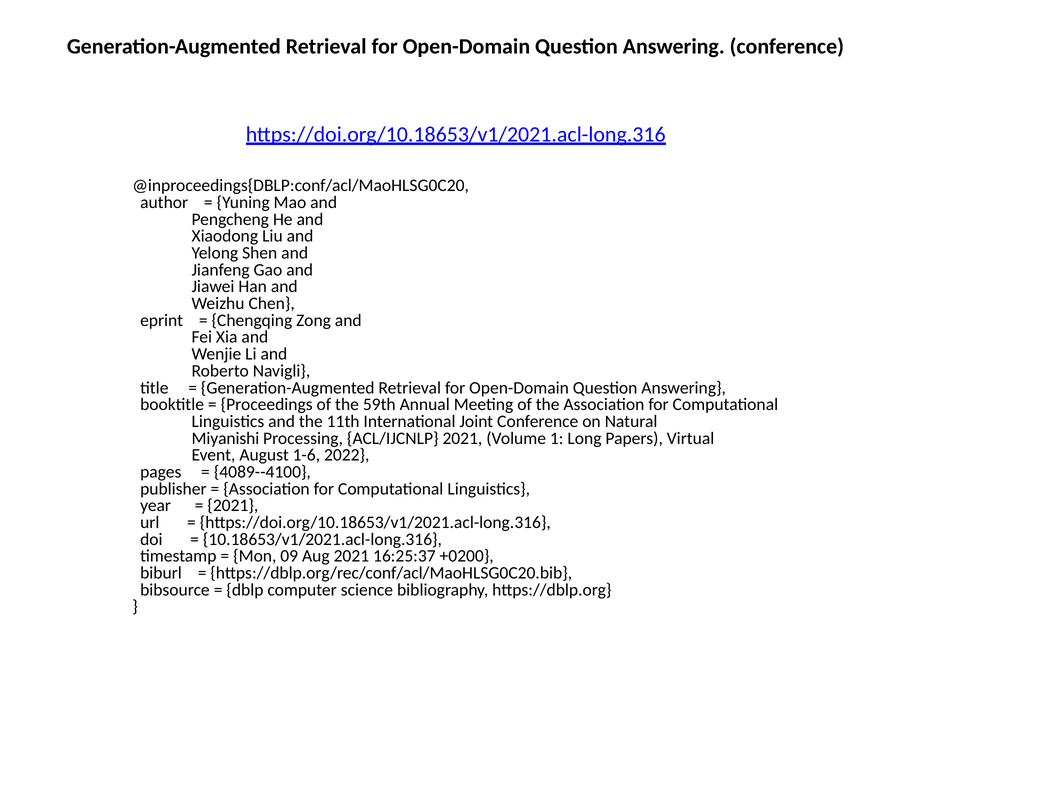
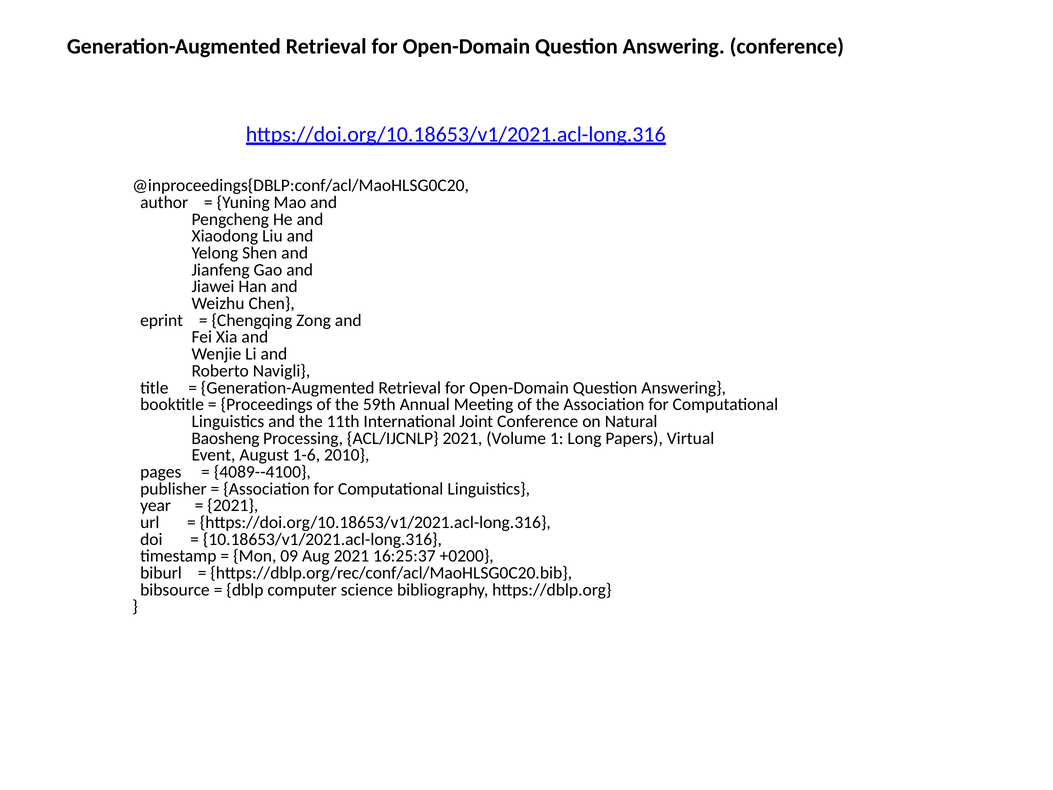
Miyanishi: Miyanishi -> Baosheng
2022: 2022 -> 2010
